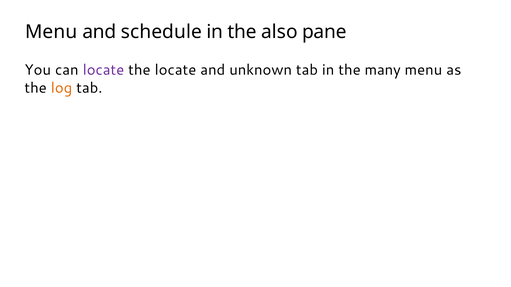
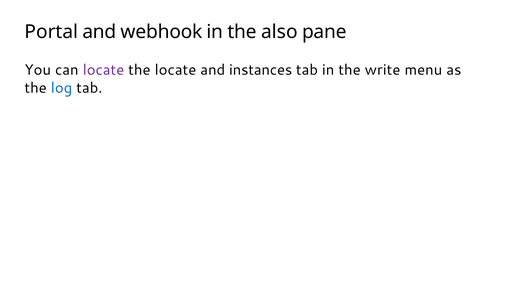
Menu at (51, 32): Menu -> Portal
schedule: schedule -> webhook
unknown: unknown -> instances
many: many -> write
log colour: orange -> blue
